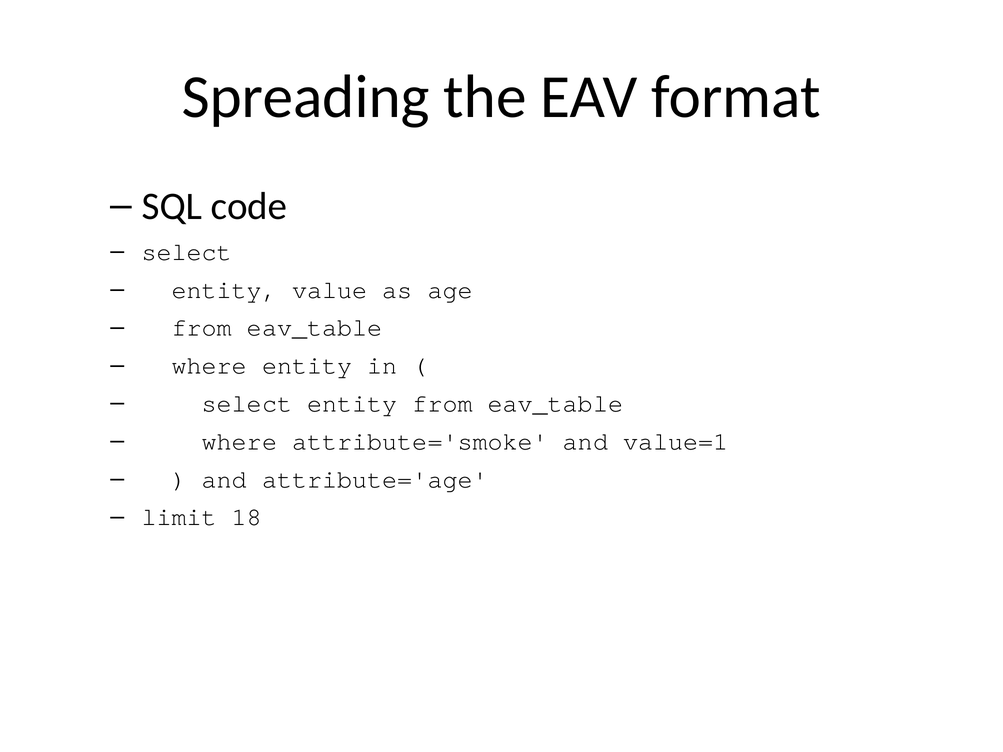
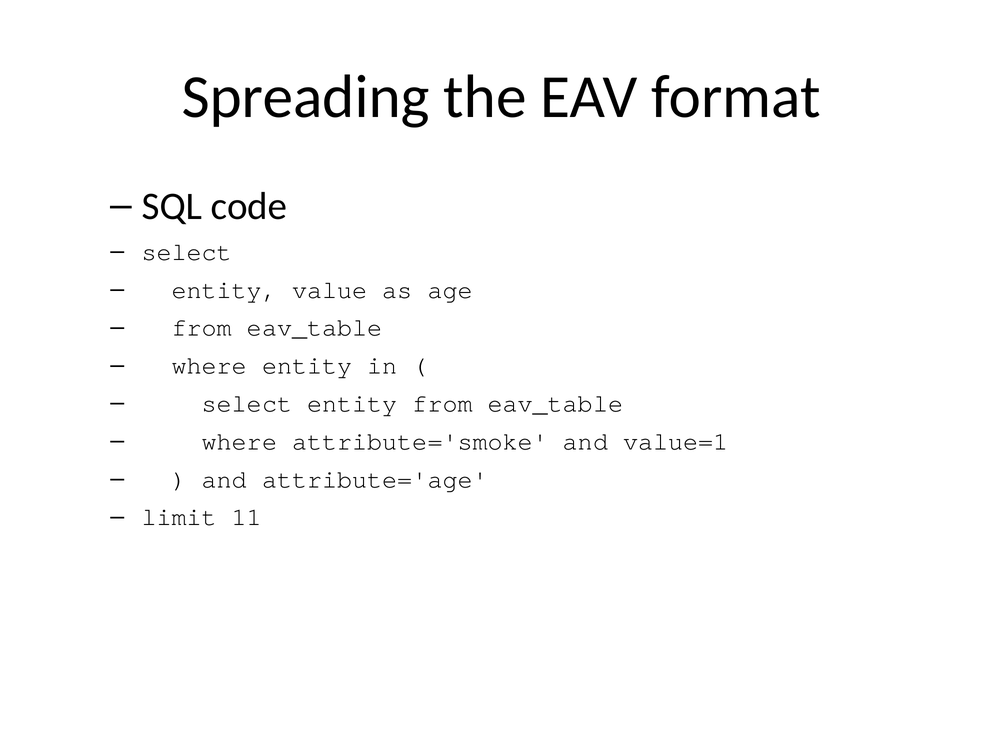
18: 18 -> 11
